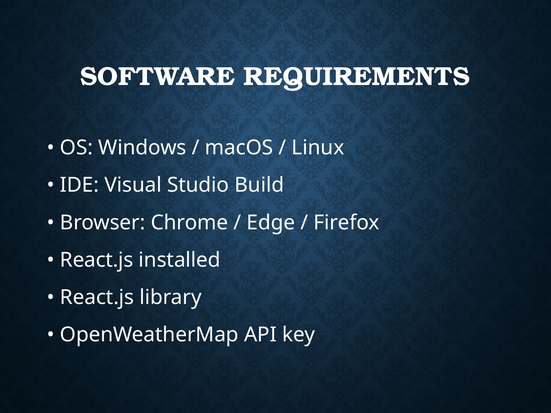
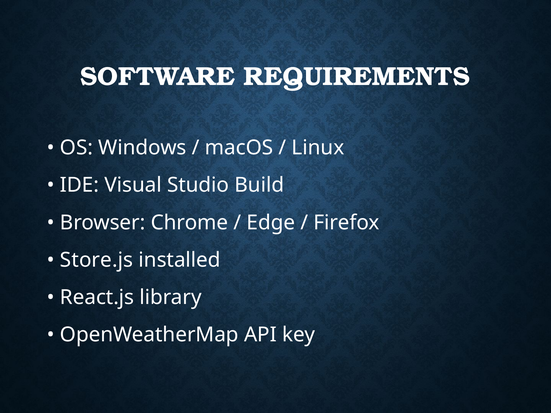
React.js at (97, 260): React.js -> Store.js
